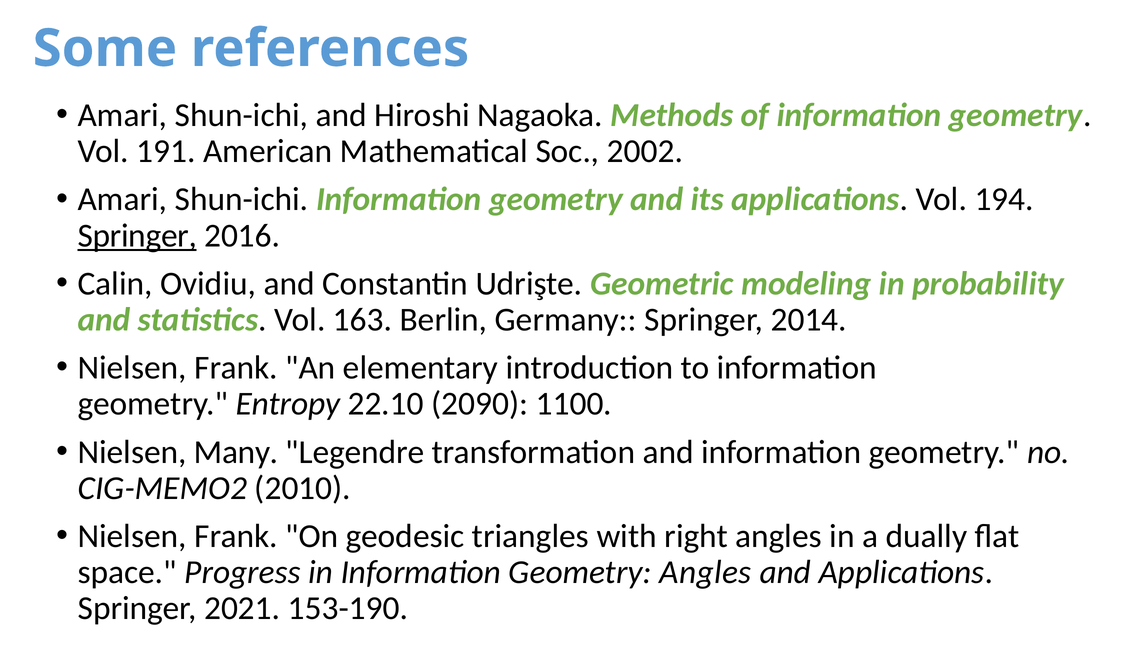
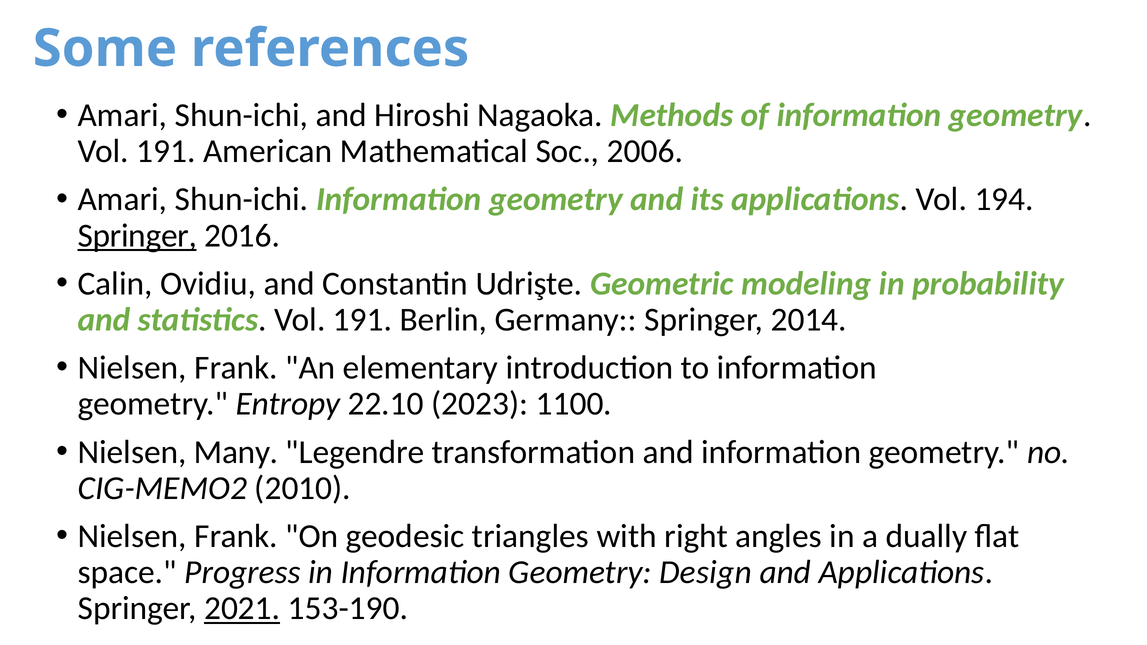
2002: 2002 -> 2006
statistics Vol 163: 163 -> 191
2090: 2090 -> 2023
Geometry Angles: Angles -> Design
2021 underline: none -> present
